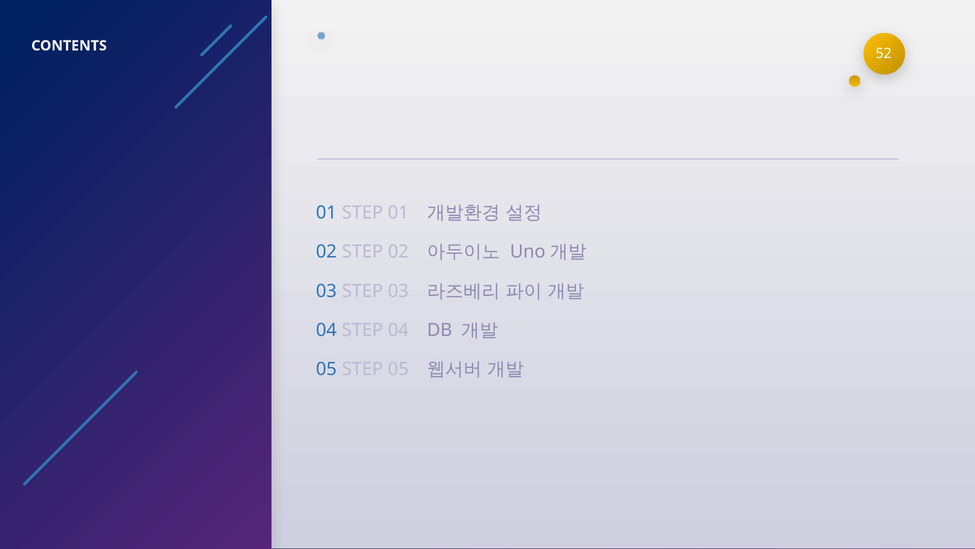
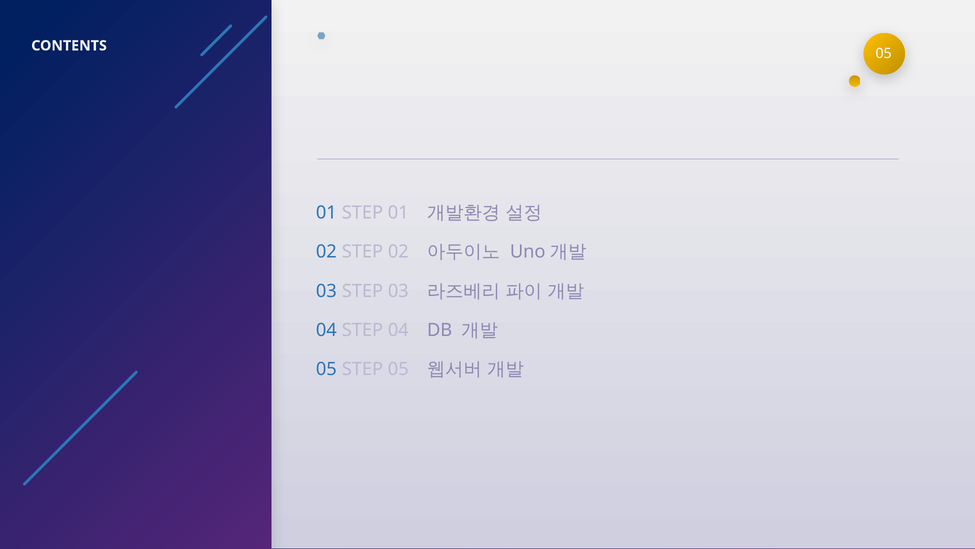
52 at (884, 53): 52 -> 05
